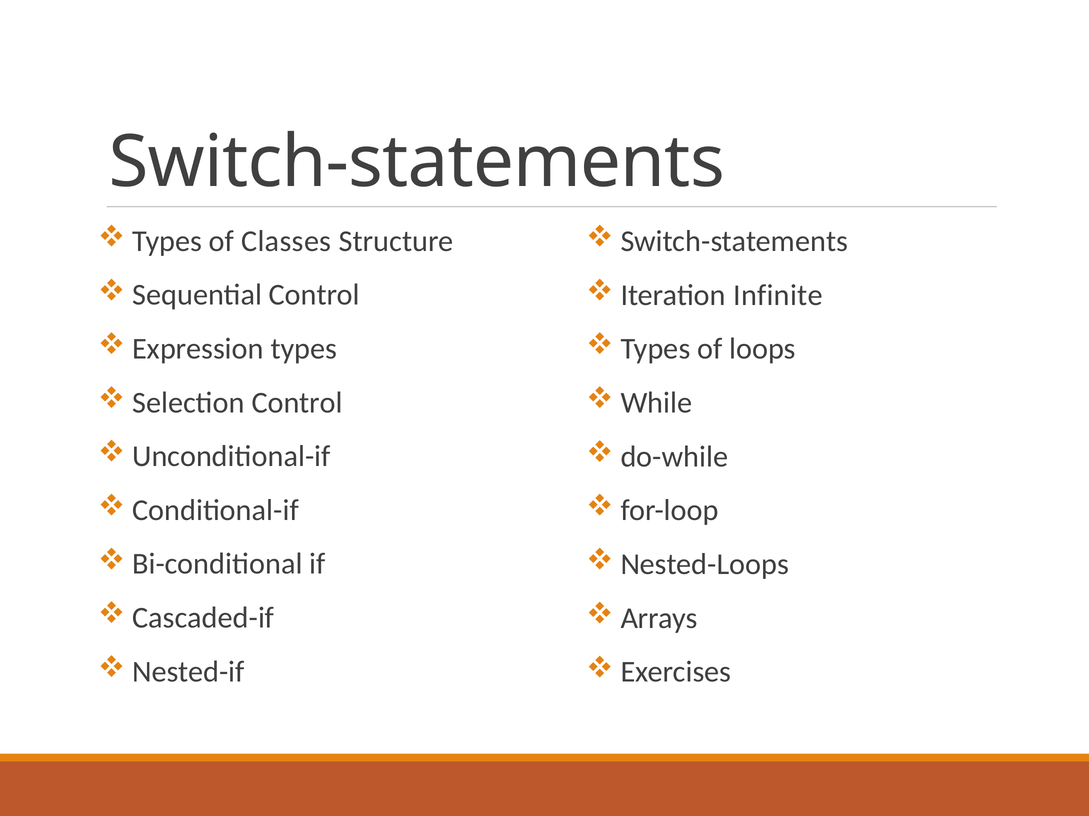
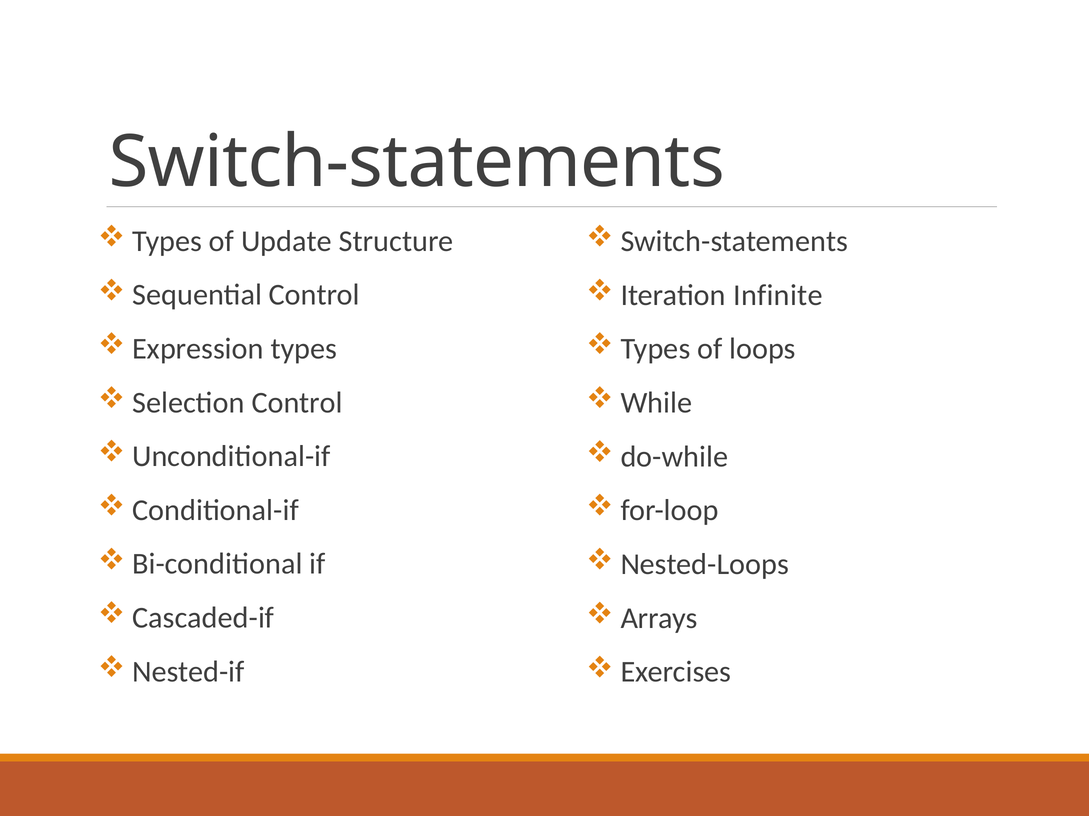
Classes: Classes -> Update
